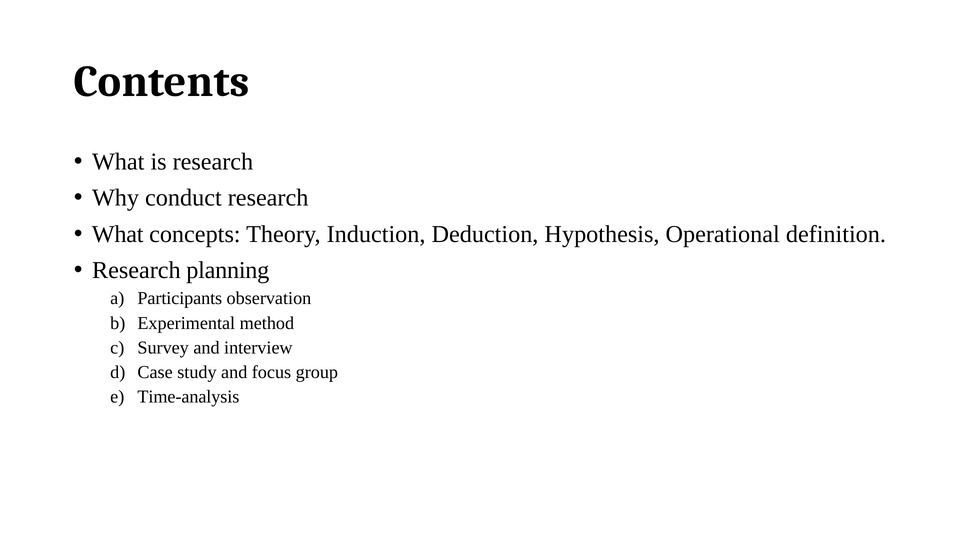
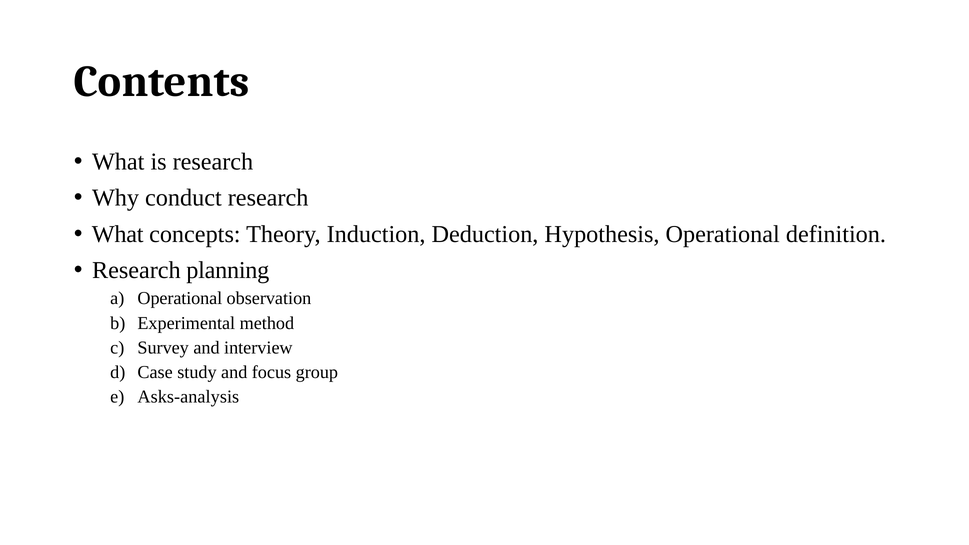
Participants at (180, 298): Participants -> Operational
Time-analysis: Time-analysis -> Asks-analysis
